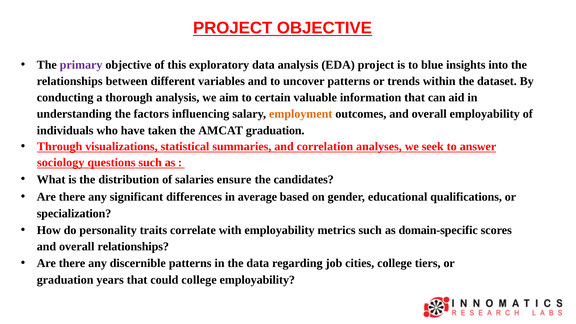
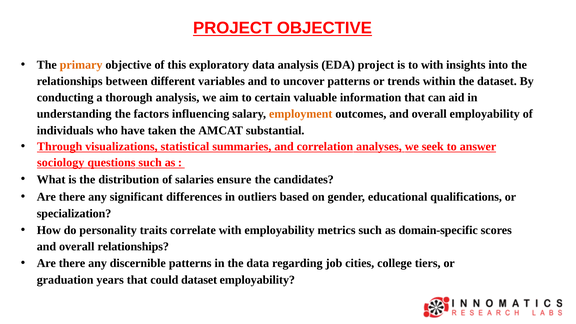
primary colour: purple -> orange
to blue: blue -> with
AMCAT graduation: graduation -> substantial
average: average -> outliers
could college: college -> dataset
